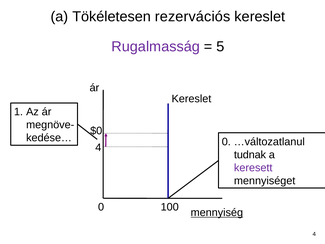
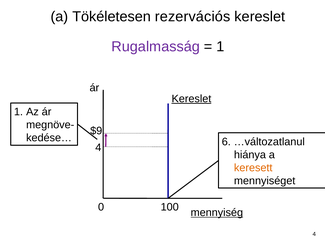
5 at (220, 46): 5 -> 1
Kereslet at (191, 99) underline: none -> present
$0: $0 -> $9
kedése… 0: 0 -> 6
tudnak: tudnak -> hiánya
keresett colour: purple -> orange
